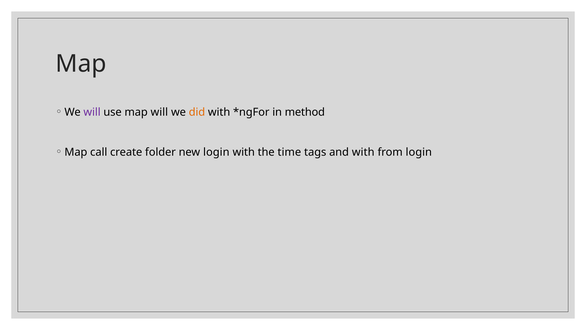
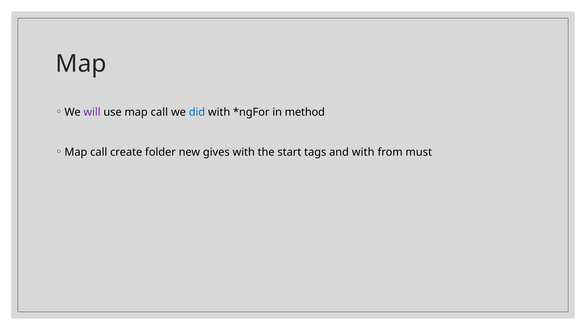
use map will: will -> call
did colour: orange -> blue
new login: login -> gives
time: time -> start
from login: login -> must
